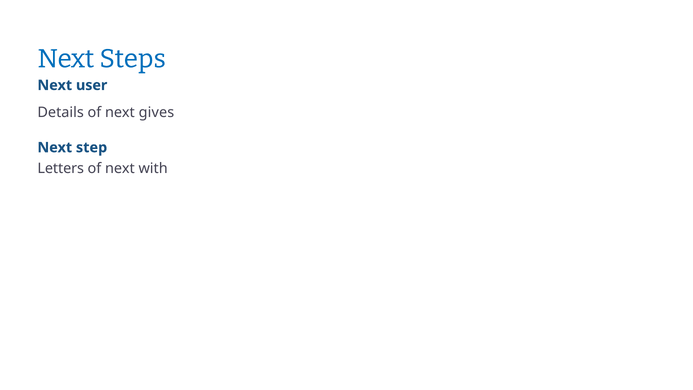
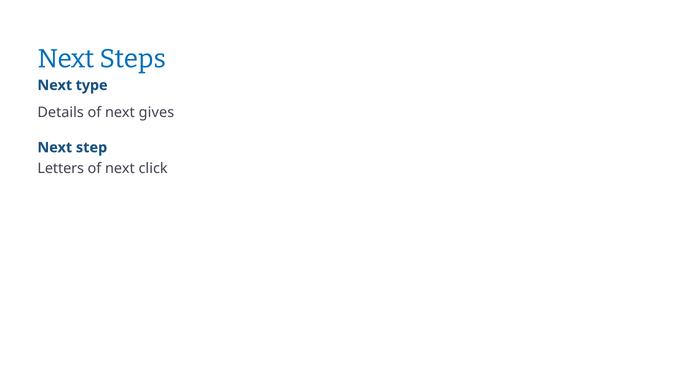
user: user -> type
with: with -> click
